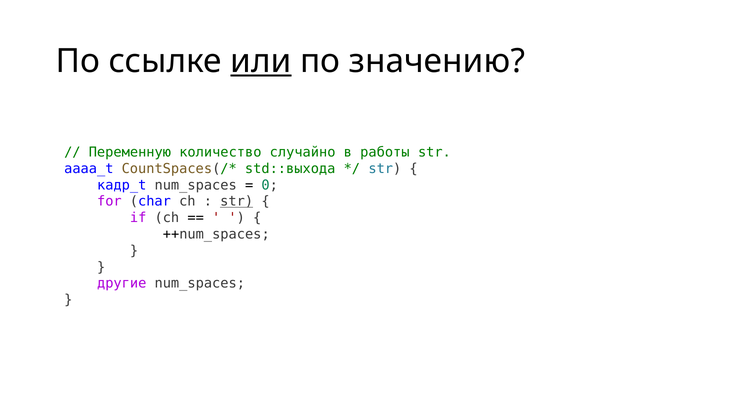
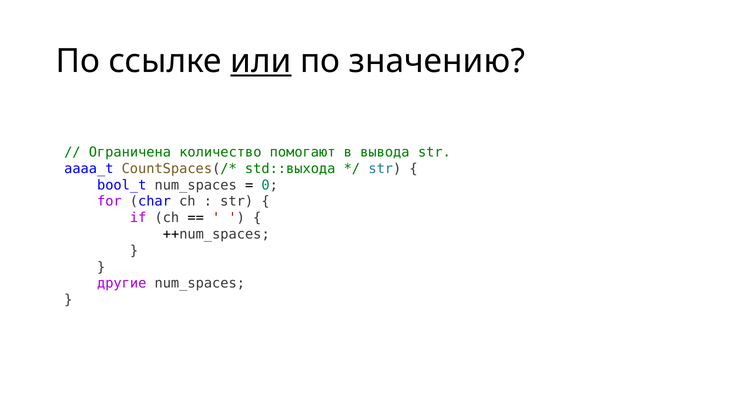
Переменную: Переменную -> Ограничена
случайно: случайно -> помогают
работы: работы -> вывода
кадр_t: кадр_t -> bool_t
str at (237, 201) underline: present -> none
